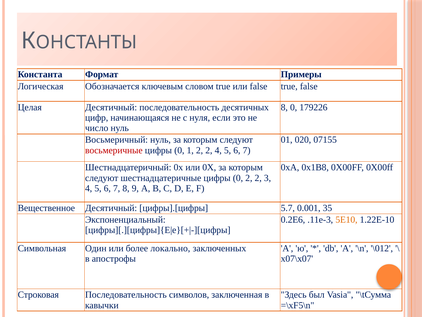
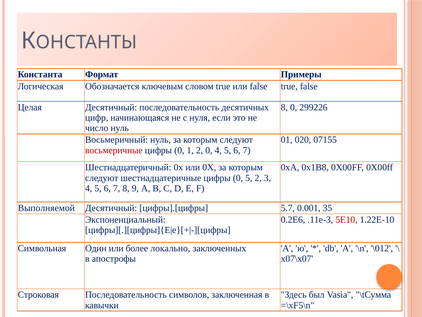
179226: 179226 -> 299226
1 2 2: 2 -> 0
0 2: 2 -> 5
Вещественное: Вещественное -> Выполняемой
5E10 colour: orange -> red
